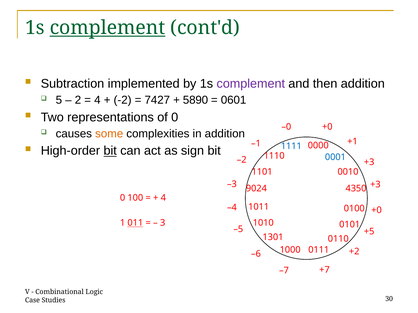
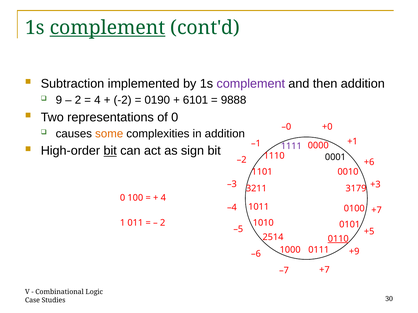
5: 5 -> 9
7427: 7427 -> 0190
5890: 5890 -> 6101
0601: 0601 -> 9888
1111 colour: blue -> purple
0001 colour: blue -> black
+3 at (369, 162): +3 -> +6
9024: 9024 -> 3211
4350: 4350 -> 3179
+0 at (377, 210): +0 -> +7
011 underline: present -> none
3 at (163, 223): 3 -> 2
1301: 1301 -> 2514
0110 underline: none -> present
+2: +2 -> +9
